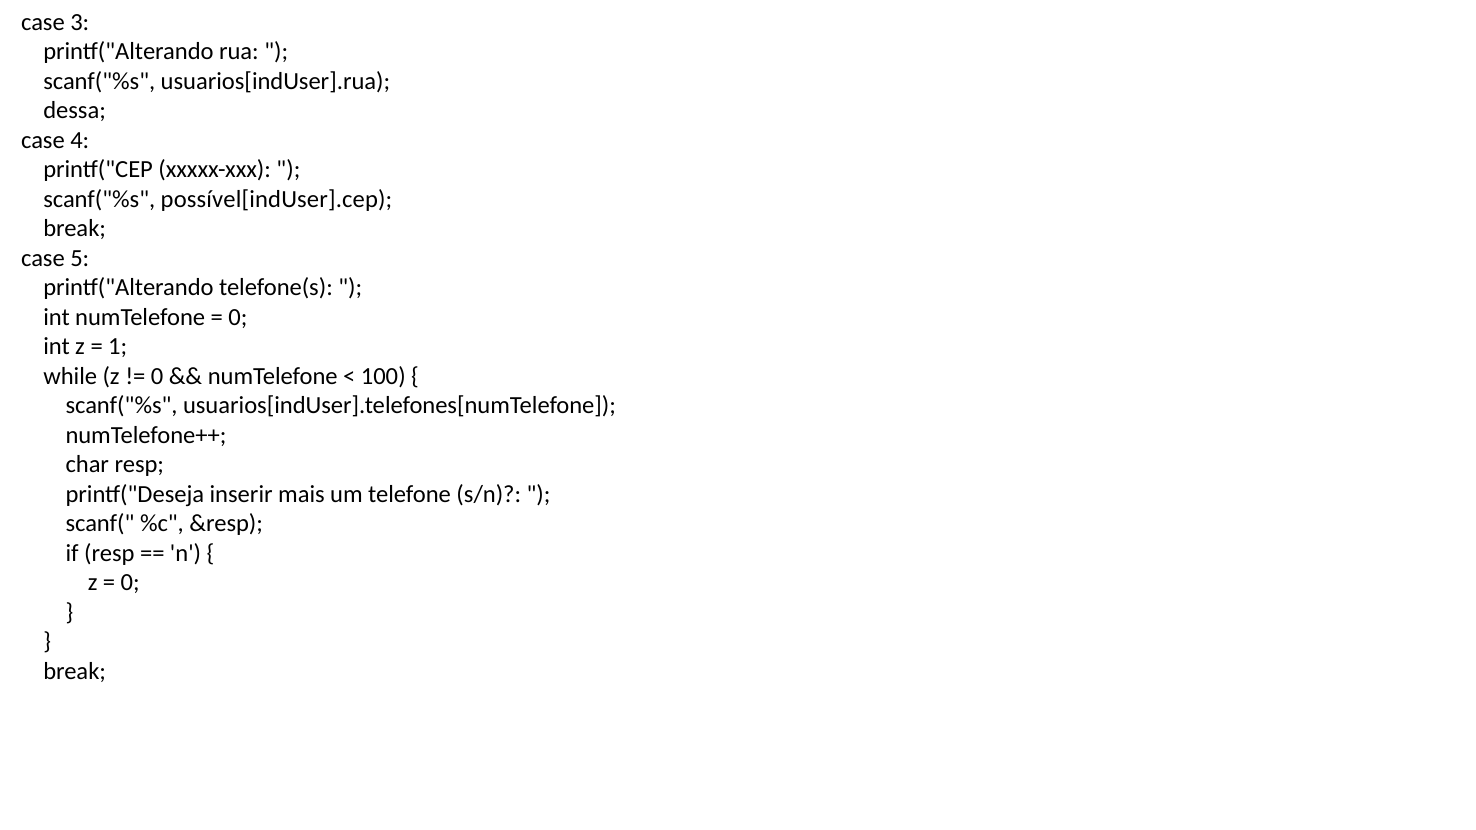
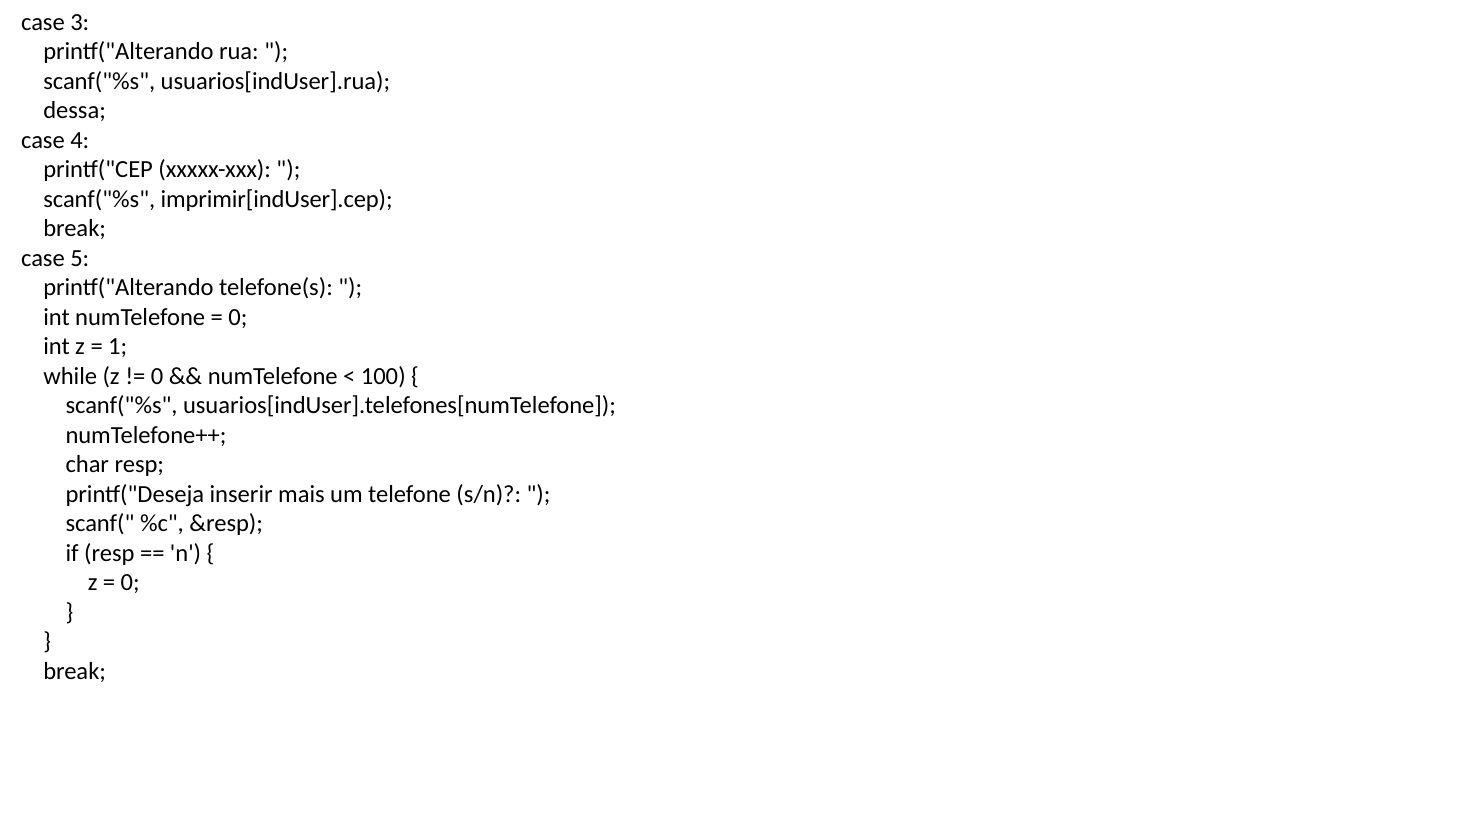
possível[indUser].cep: possível[indUser].cep -> imprimir[indUser].cep
